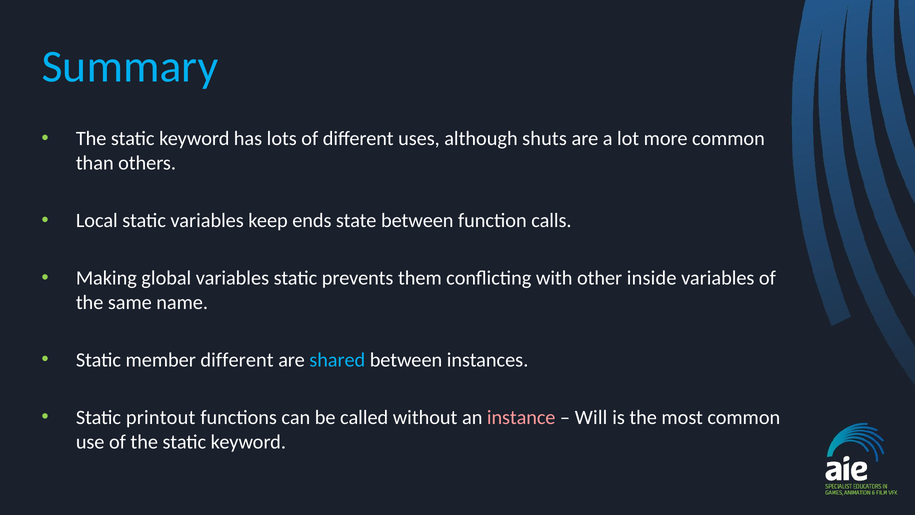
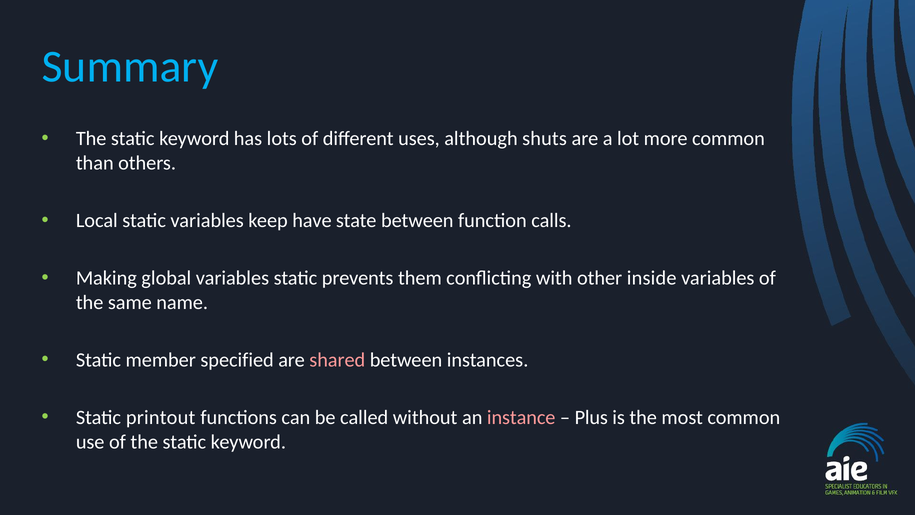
ends: ends -> have
member different: different -> specified
shared colour: light blue -> pink
Will: Will -> Plus
